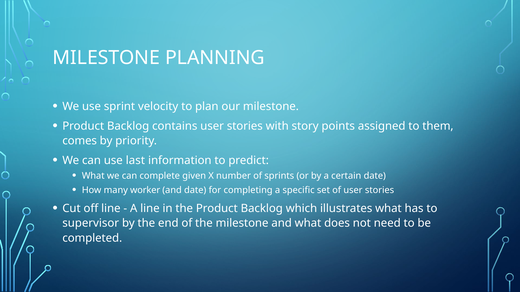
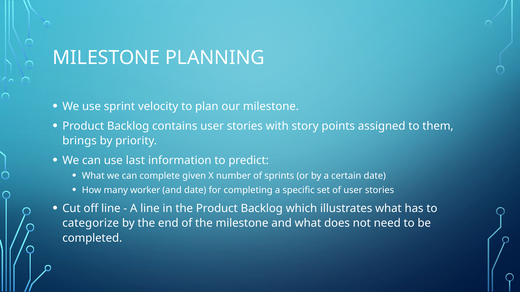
comes: comes -> brings
supervisor: supervisor -> categorize
